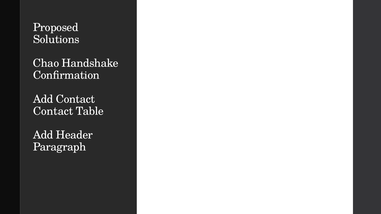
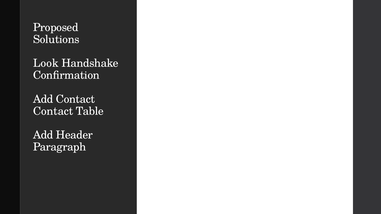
Chao: Chao -> Look
